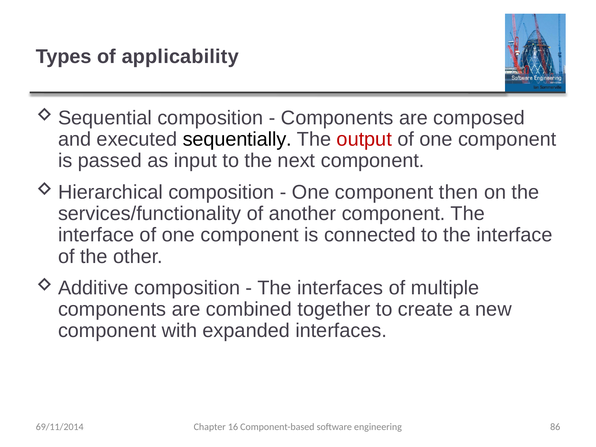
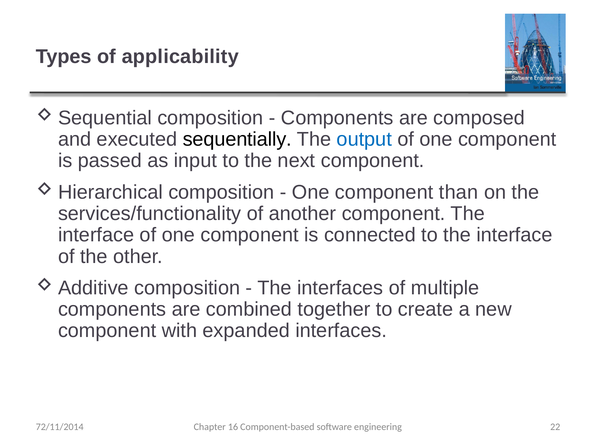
output colour: red -> blue
then: then -> than
86: 86 -> 22
69/11/2014: 69/11/2014 -> 72/11/2014
